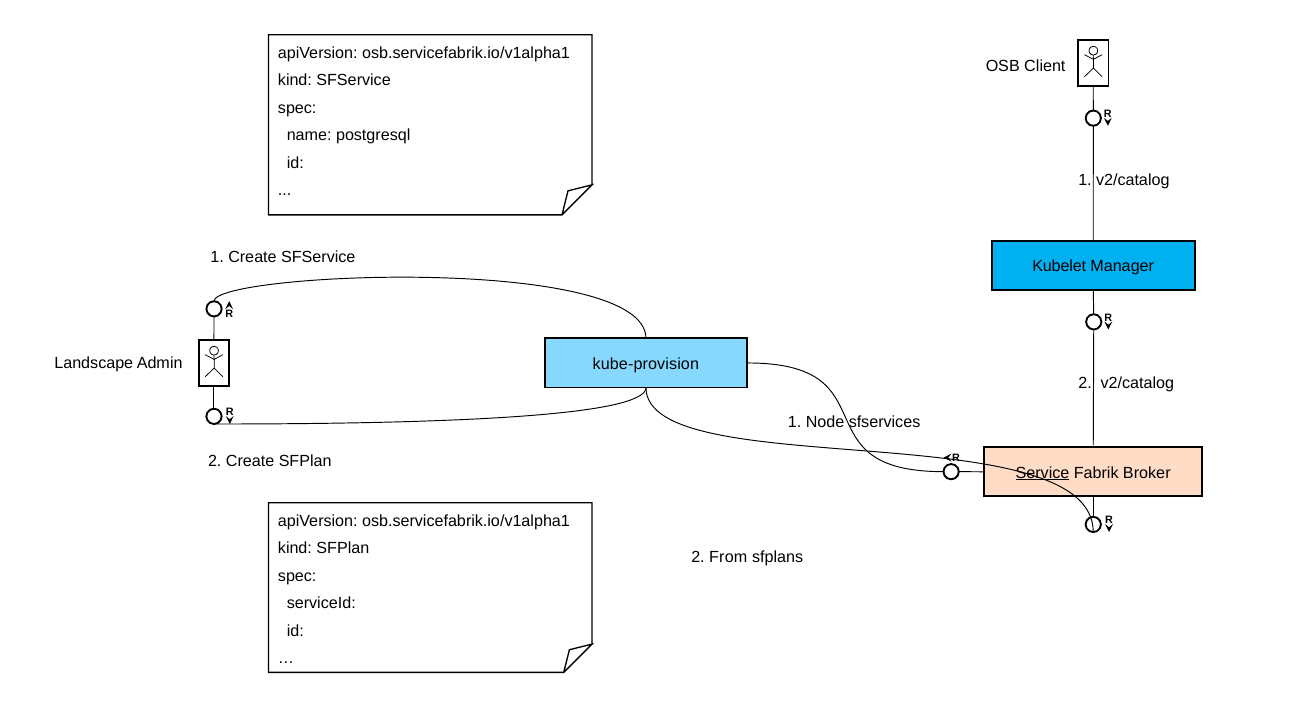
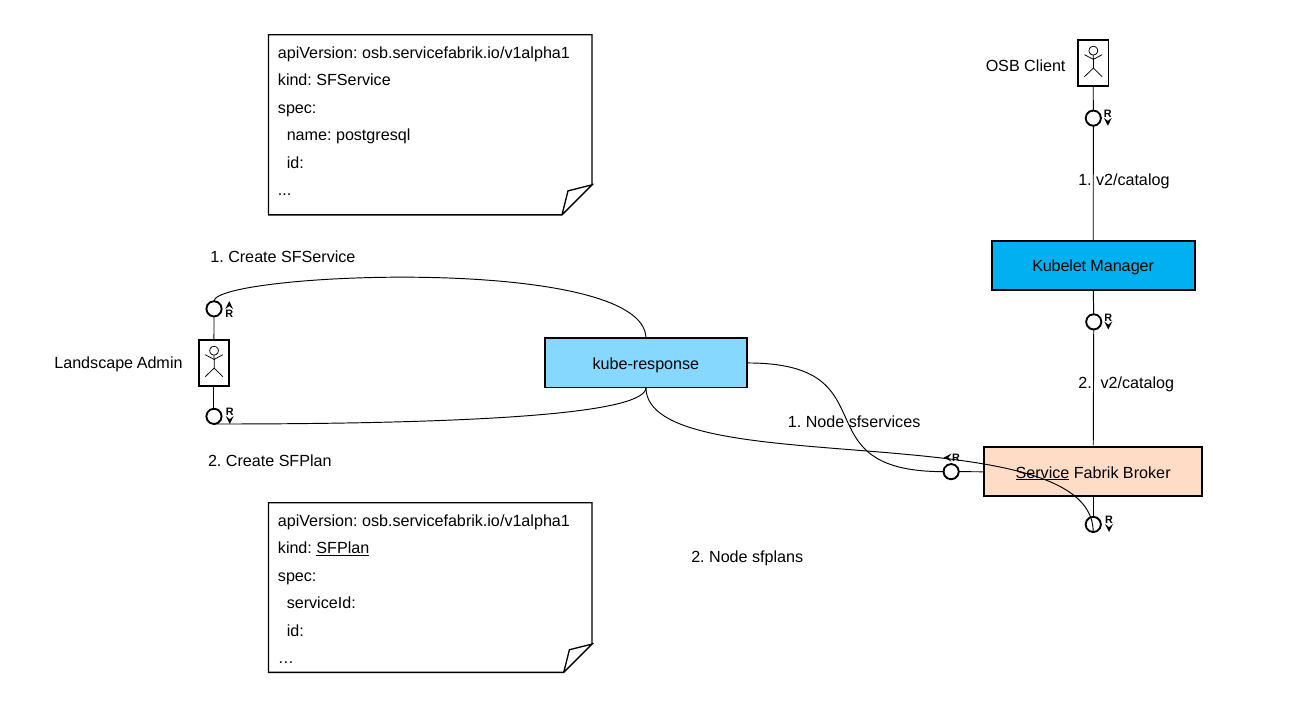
kube-provision: kube-provision -> kube-response
SFPlan at (343, 549) underline: none -> present
2 From: From -> Node
